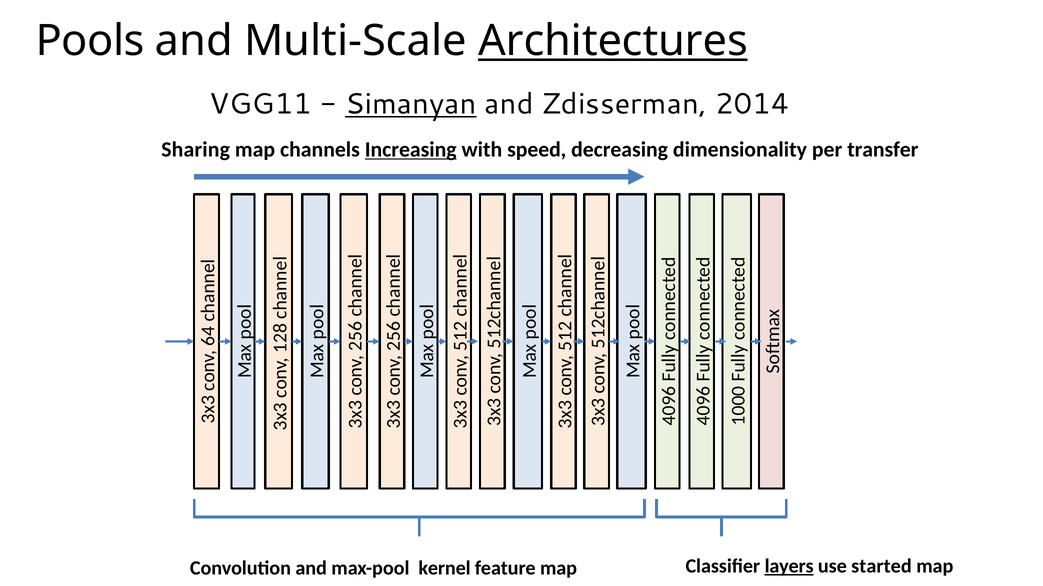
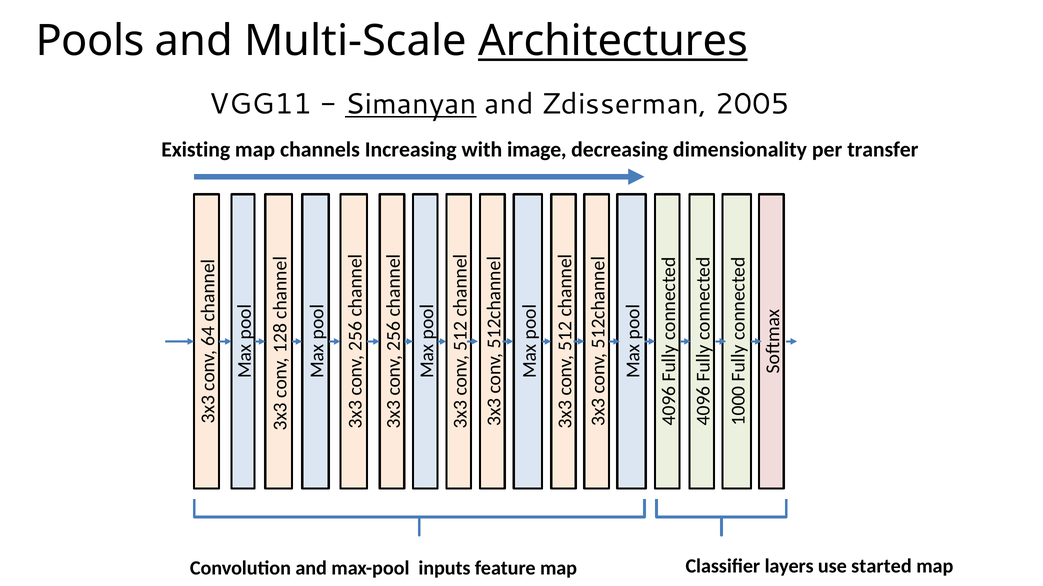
2014: 2014 -> 2005
Sharing: Sharing -> Existing
Increasing underline: present -> none
speed: speed -> image
kernel: kernel -> inputs
layers underline: present -> none
